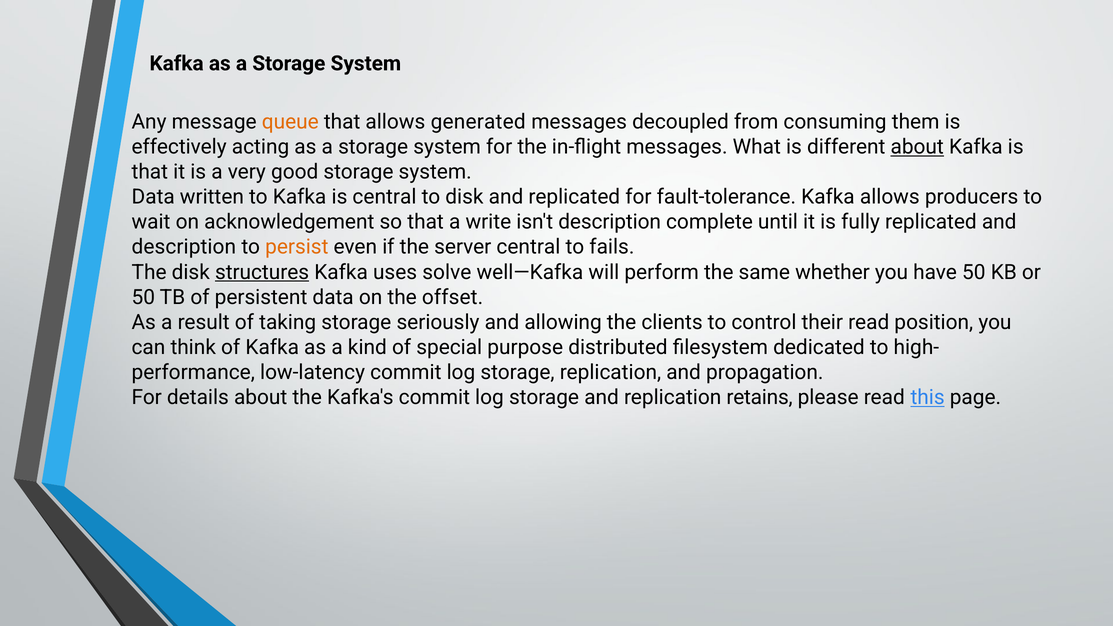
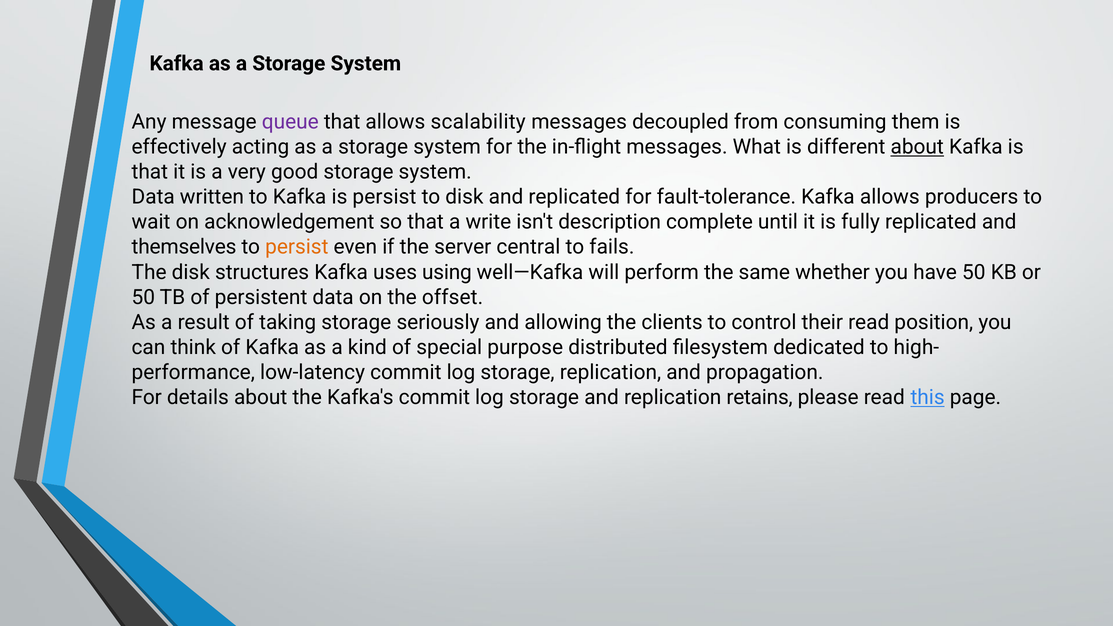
queue colour: orange -> purple
generated: generated -> scalability
is central: central -> persist
description at (184, 247): description -> themselves
structures underline: present -> none
solve: solve -> using
